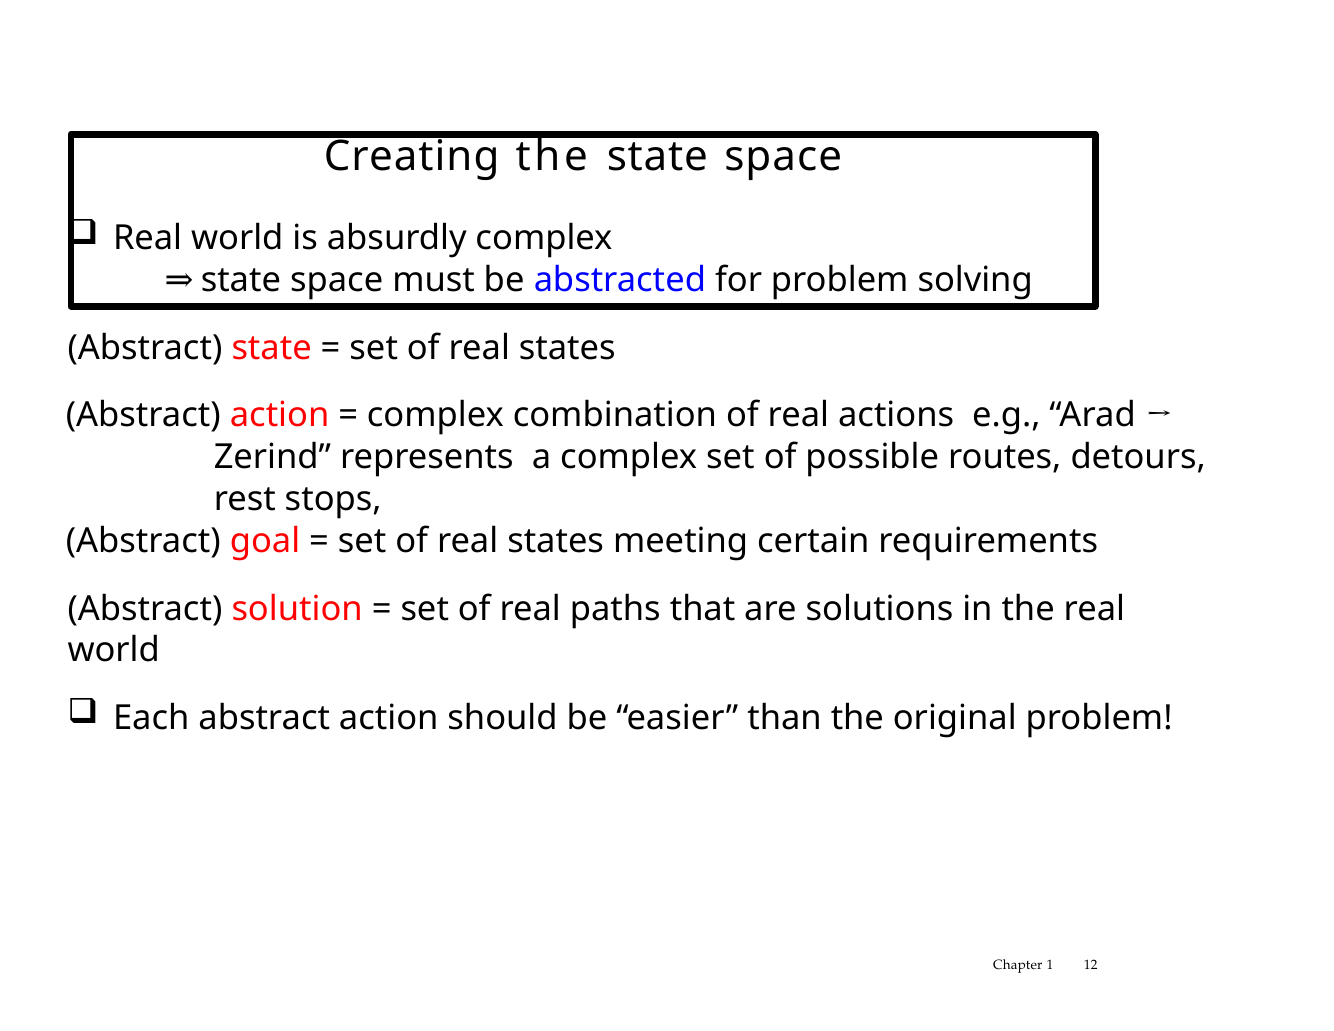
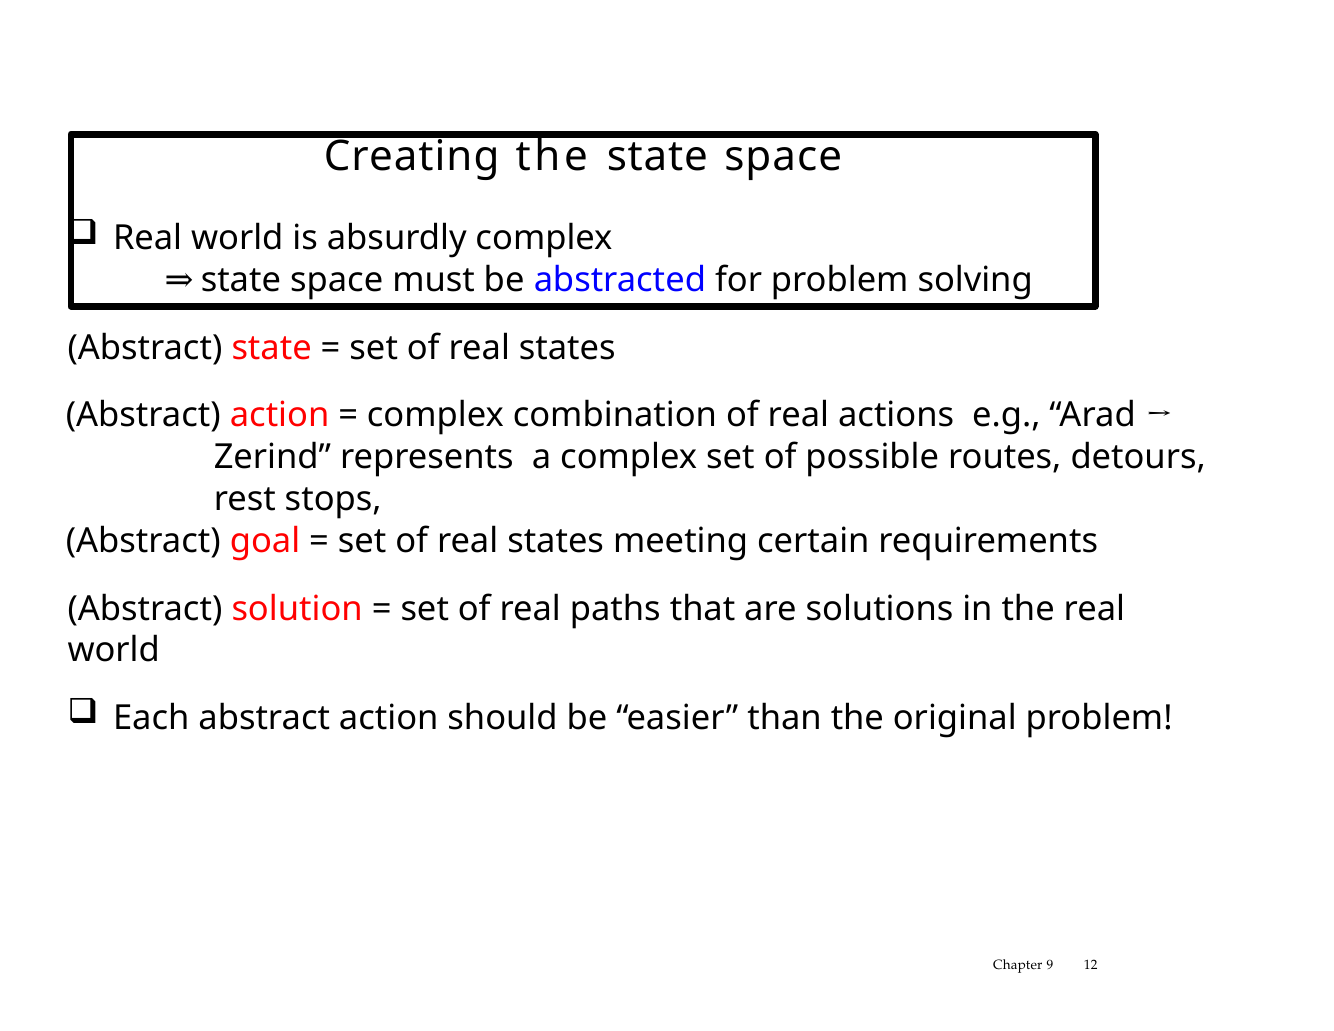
1: 1 -> 9
